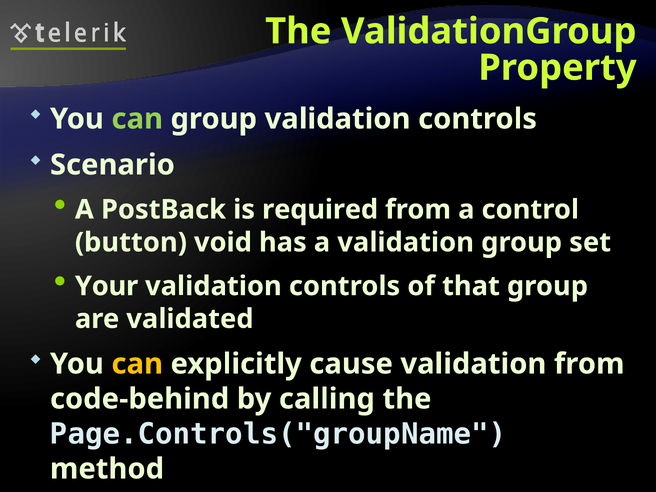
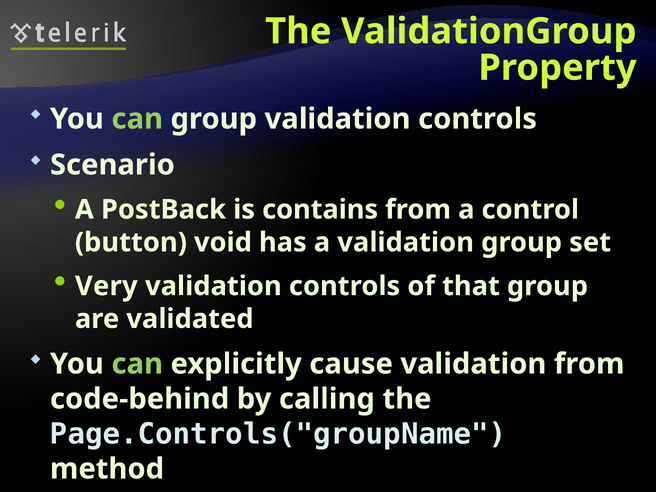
required: required -> contains
Your: Your -> Very
can at (137, 364) colour: yellow -> light green
